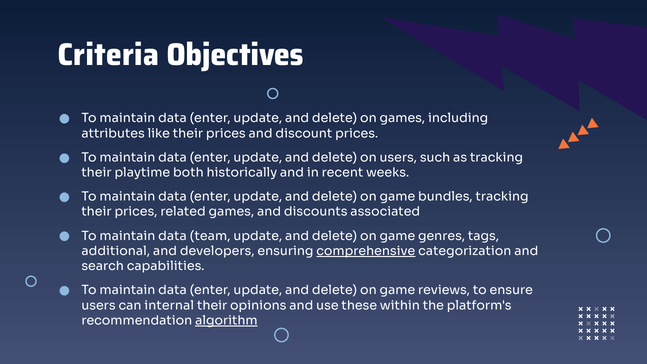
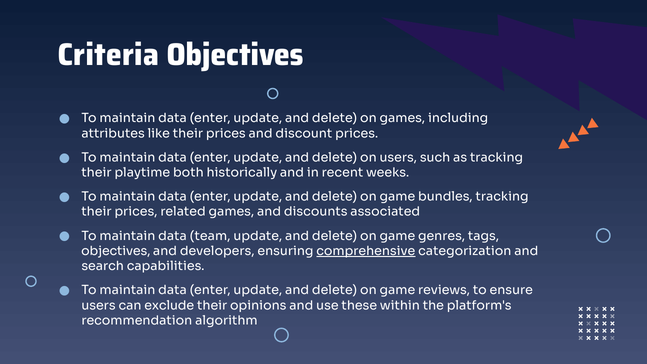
additional at (116, 251): additional -> objectives
internal: internal -> exclude
algorithm underline: present -> none
